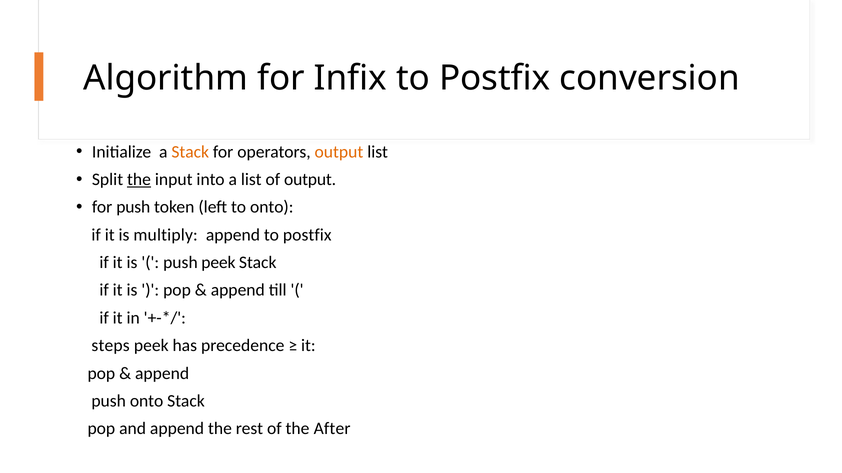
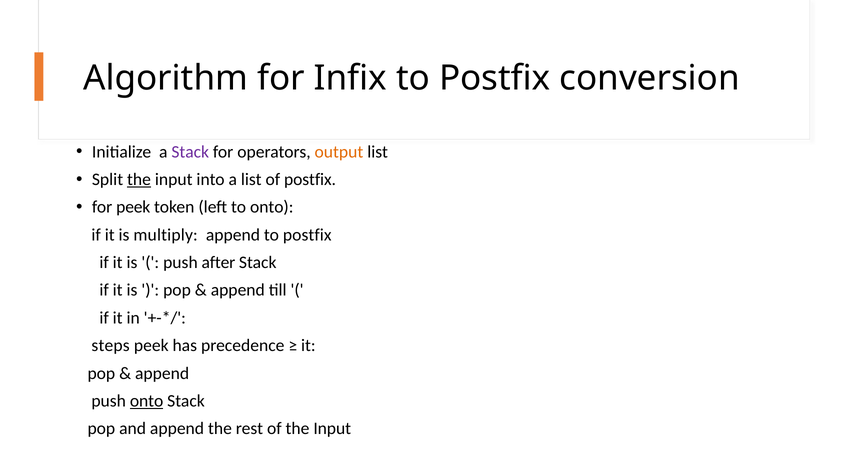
Stack at (190, 152) colour: orange -> purple
of output: output -> postfix
for push: push -> peek
push peek: peek -> after
onto at (147, 401) underline: none -> present
of the After: After -> Input
